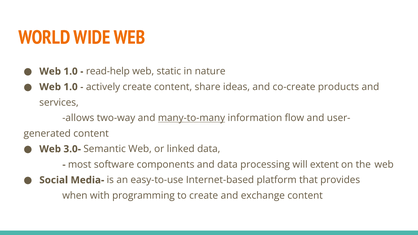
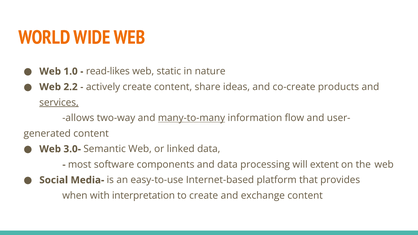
read-help: read-help -> read-likes
1.0 at (71, 87): 1.0 -> 2.2
services underline: none -> present
programming: programming -> interpretation
